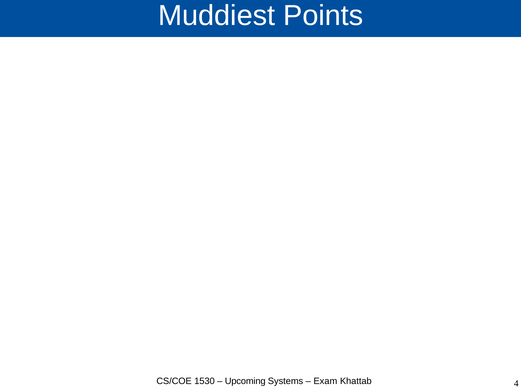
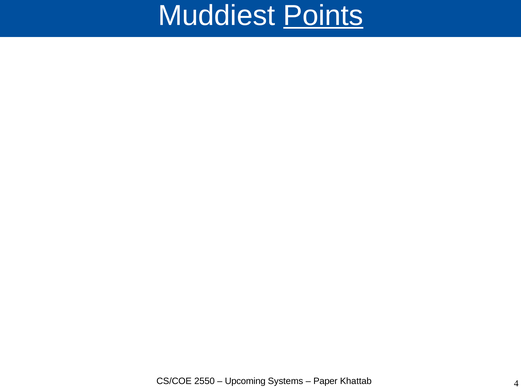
Points underline: none -> present
1530: 1530 -> 2550
Exam: Exam -> Paper
